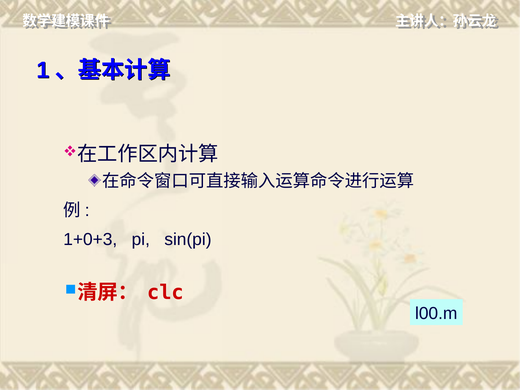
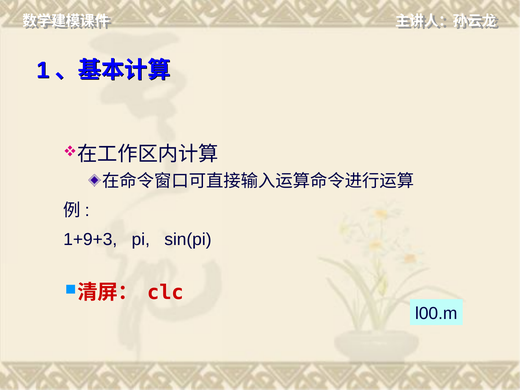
1+0+3: 1+0+3 -> 1+9+3
